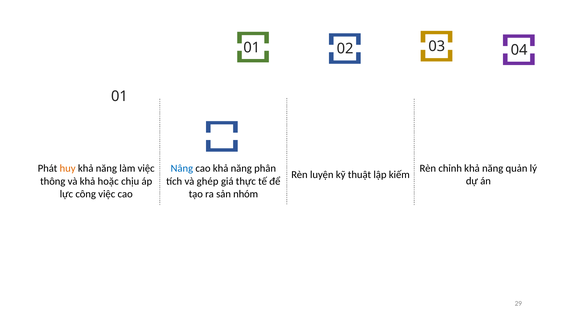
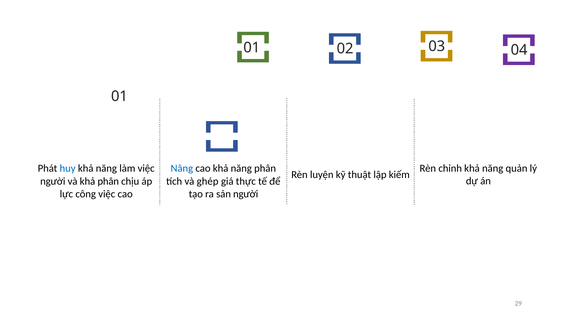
huy colour: orange -> blue
thông at (53, 181): thông -> người
khả hoặc: hoặc -> phân
sản nhóm: nhóm -> người
